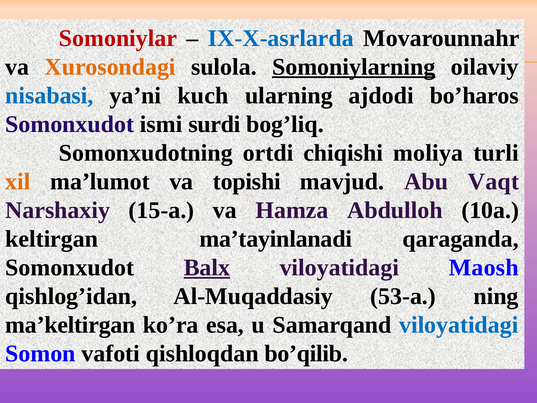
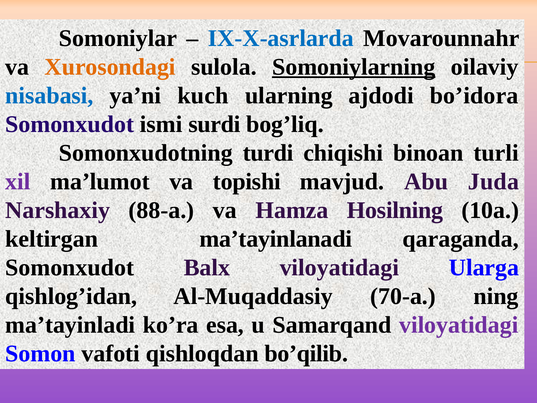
Somoniylar colour: red -> black
bo’haros: bo’haros -> bo’idora
ortdi: ortdi -> turdi
moliya: moliya -> binoan
xil colour: orange -> purple
Vaqt: Vaqt -> Juda
15-a: 15-a -> 88-a
Abdulloh: Abdulloh -> Hosilning
Balx underline: present -> none
Maosh: Maosh -> Ularga
53-a: 53-a -> 70-a
ma’keltirgan: ma’keltirgan -> ma’tayinladi
viloyatidagi at (459, 325) colour: blue -> purple
